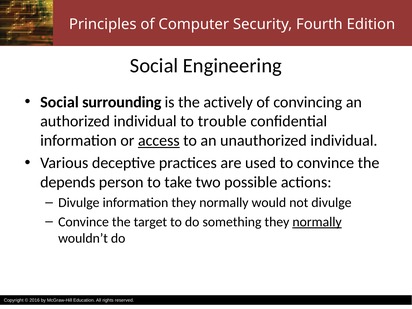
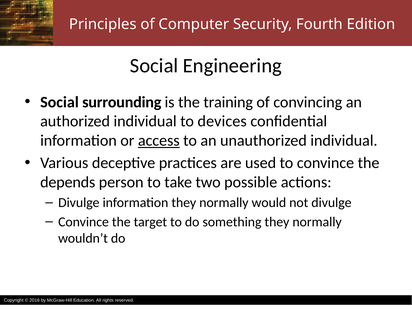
actively: actively -> training
trouble: trouble -> devices
normally at (317, 222) underline: present -> none
